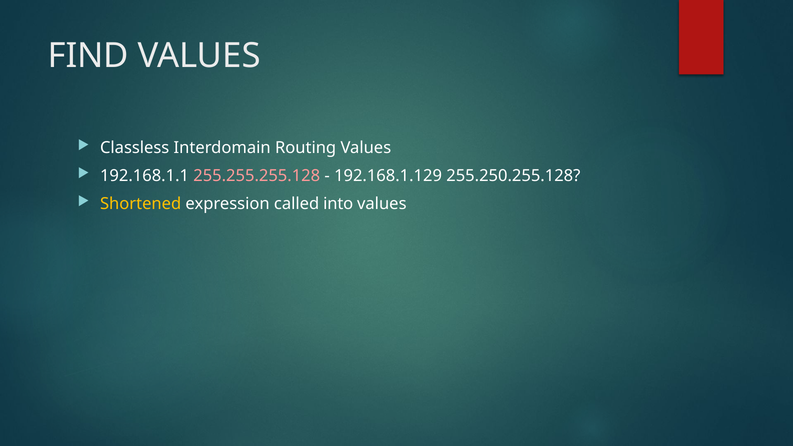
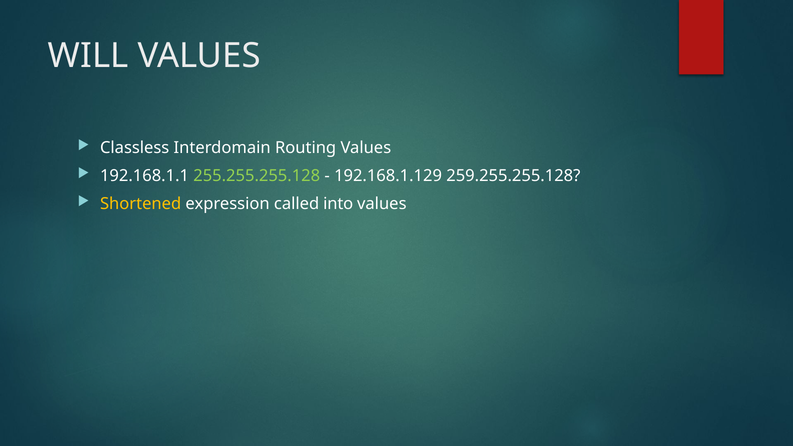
FIND: FIND -> WILL
255.255.255.128 colour: pink -> light green
255.250.255.128: 255.250.255.128 -> 259.255.255.128
